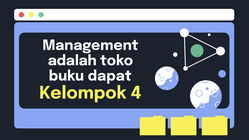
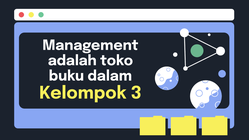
dapat: dapat -> dalam
4: 4 -> 3
